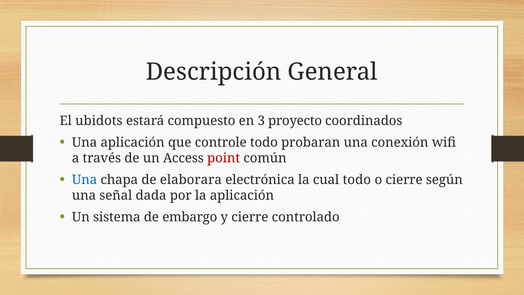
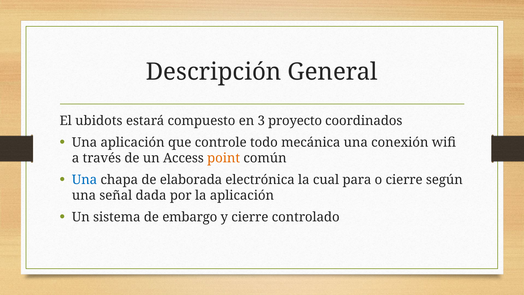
probaran: probaran -> mecánica
point colour: red -> orange
elaborara: elaborara -> elaborada
cual todo: todo -> para
